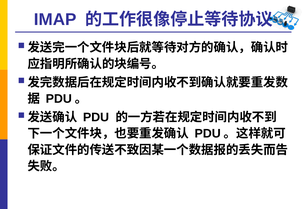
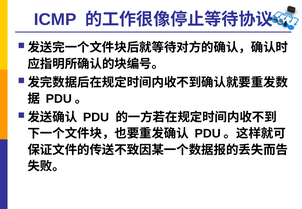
IMAP: IMAP -> ICMP
